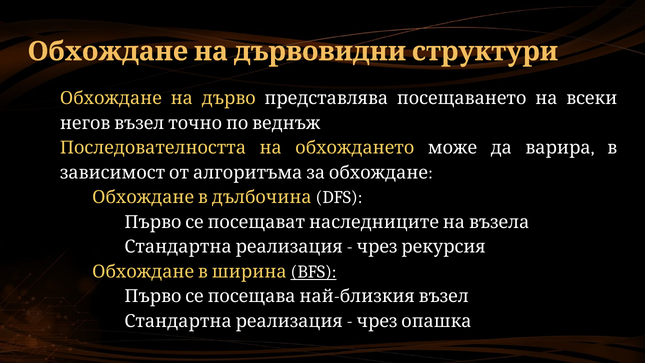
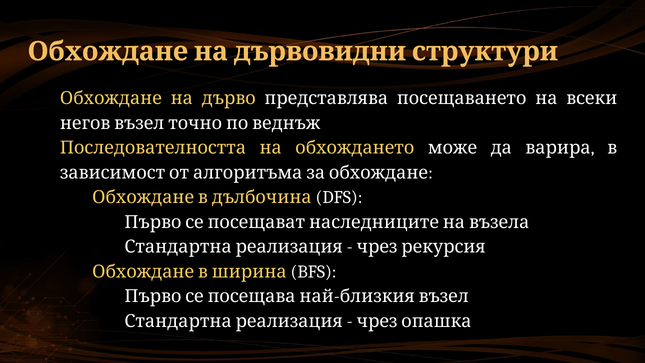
BFS underline: present -> none
